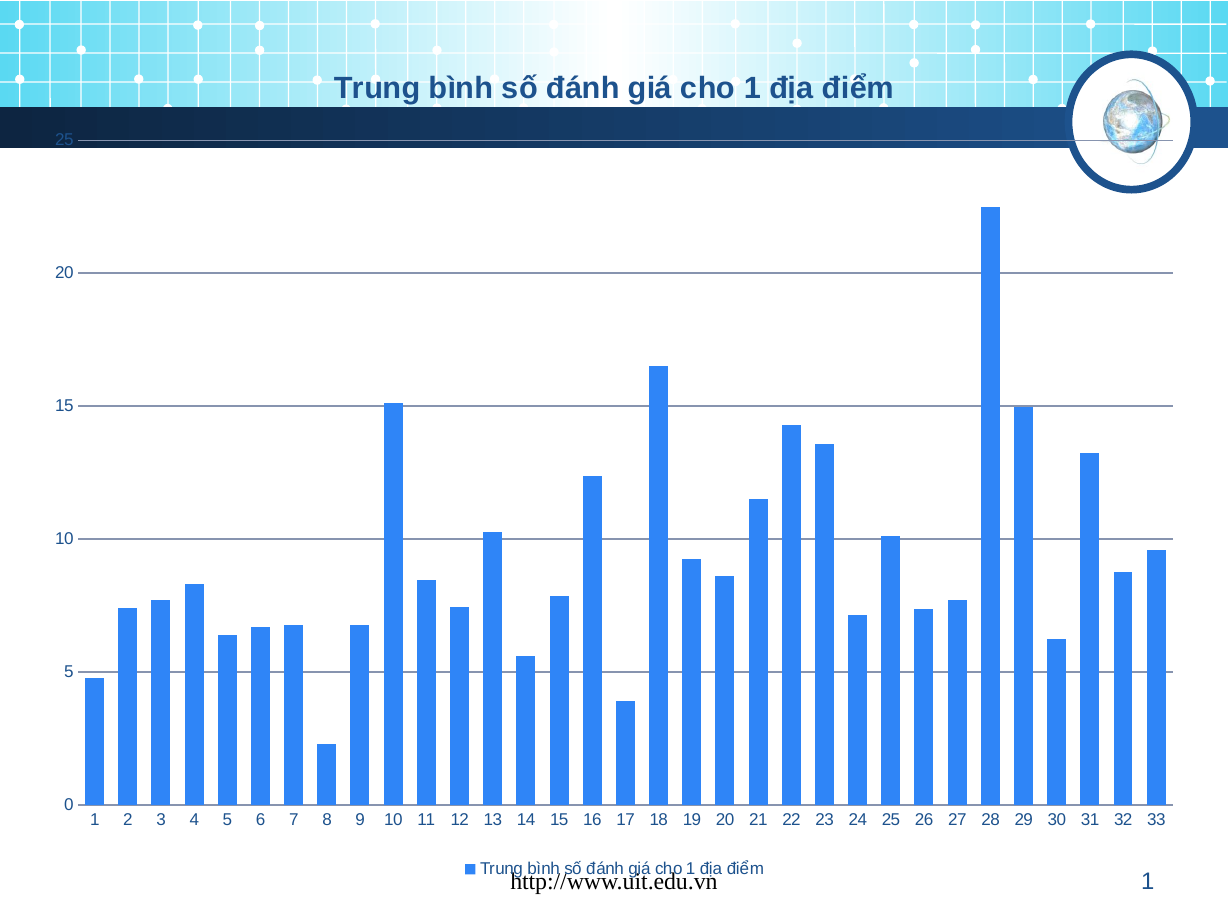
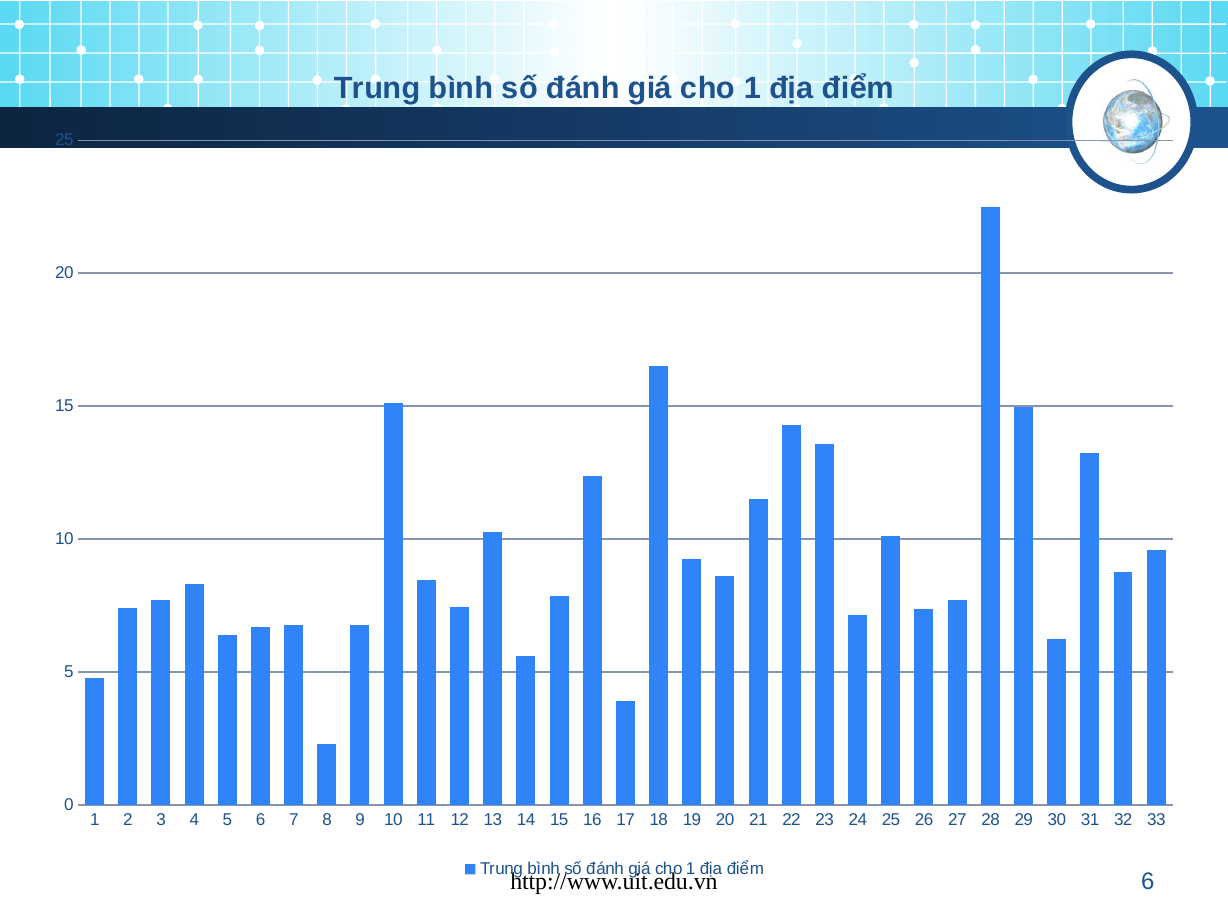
1 at (1148, 882): 1 -> 6
